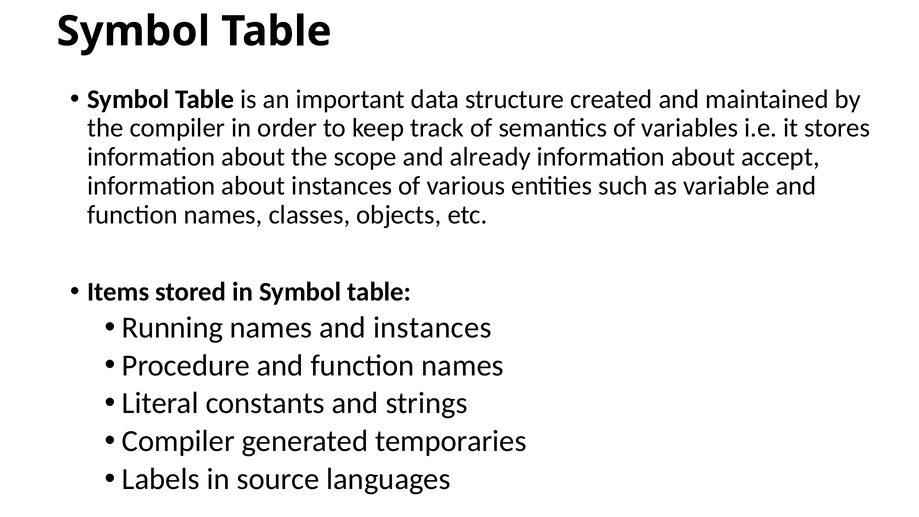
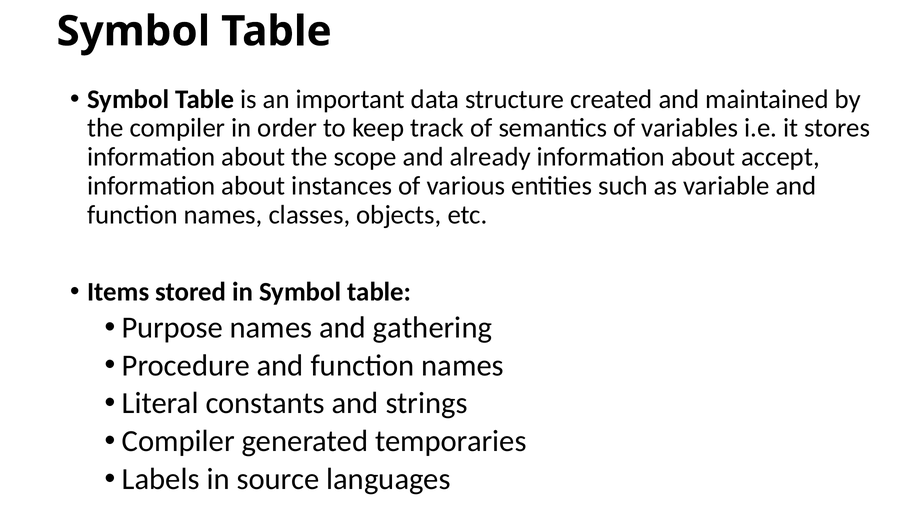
Running: Running -> Purpose
and instances: instances -> gathering
